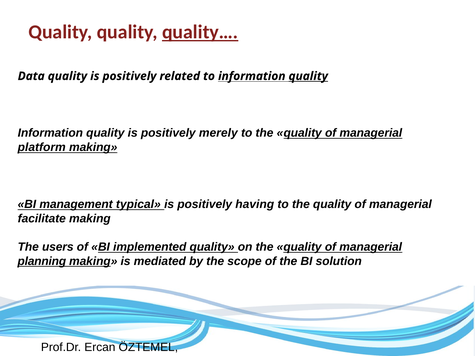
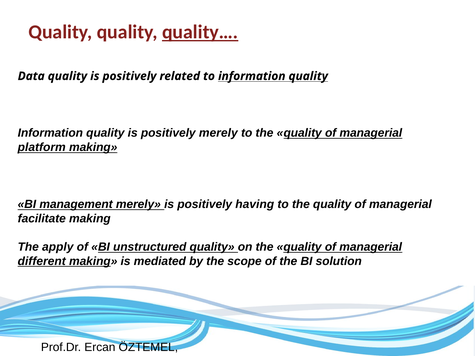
quality at (308, 76) underline: present -> none
management typical: typical -> merely
users: users -> apply
implemented: implemented -> unstructured
planning: planning -> different
